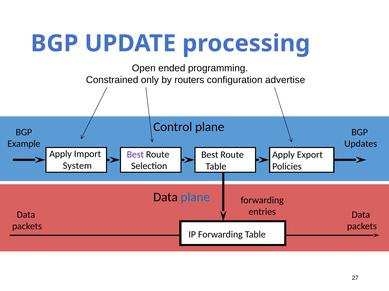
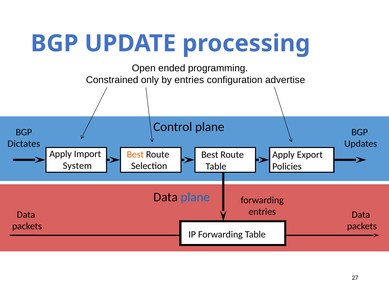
by routers: routers -> entries
Example: Example -> Dictates
Best at (135, 155) colour: purple -> orange
